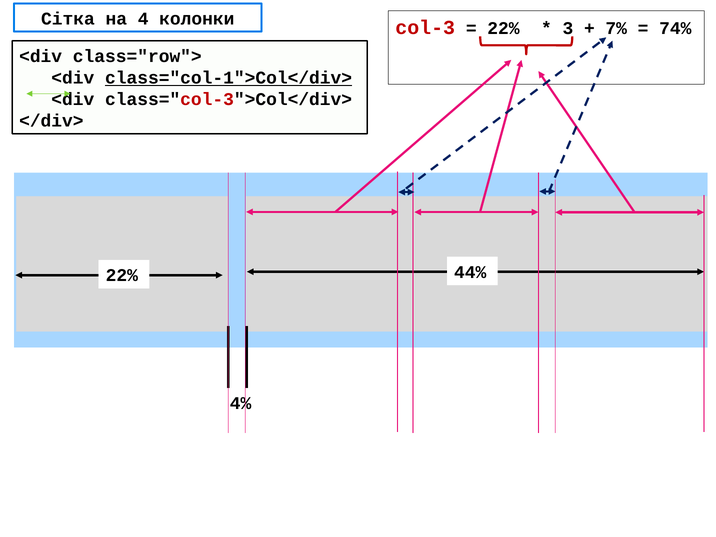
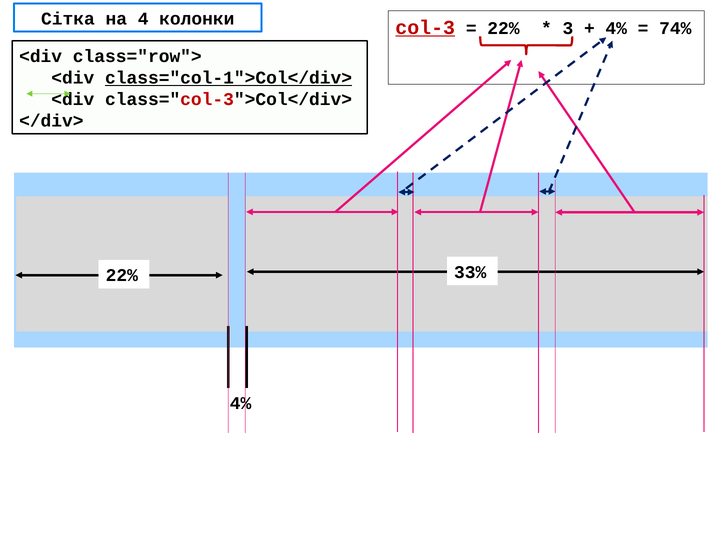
col-3 underline: none -> present
7% at (616, 28): 7% -> 4%
44%: 44% -> 33%
